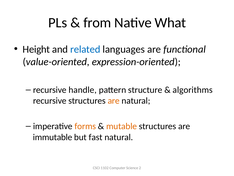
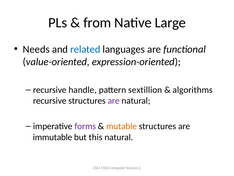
What: What -> Large
Height: Height -> Needs
structure: structure -> sextillion
are at (114, 100) colour: orange -> purple
forms colour: orange -> purple
fast: fast -> this
